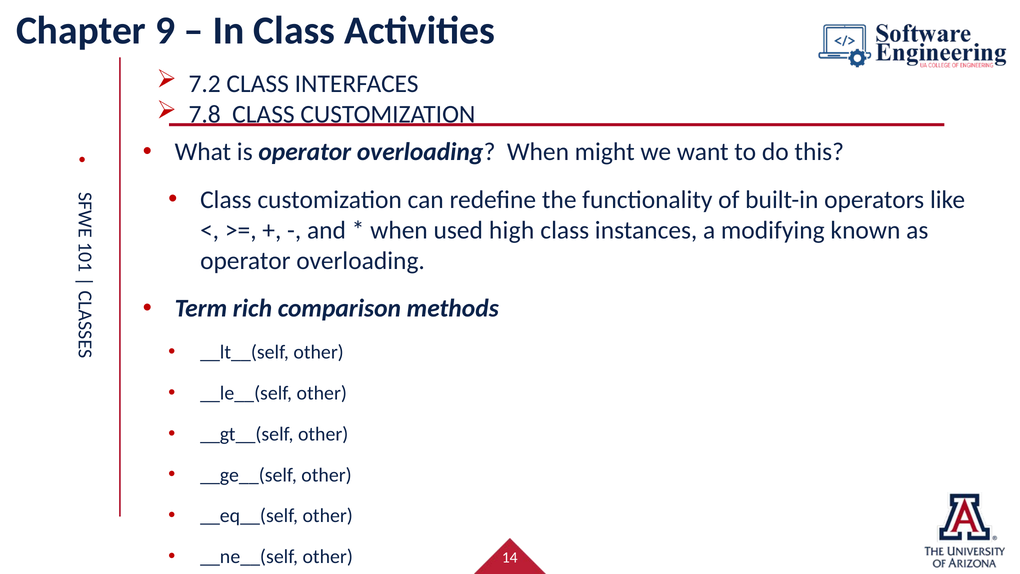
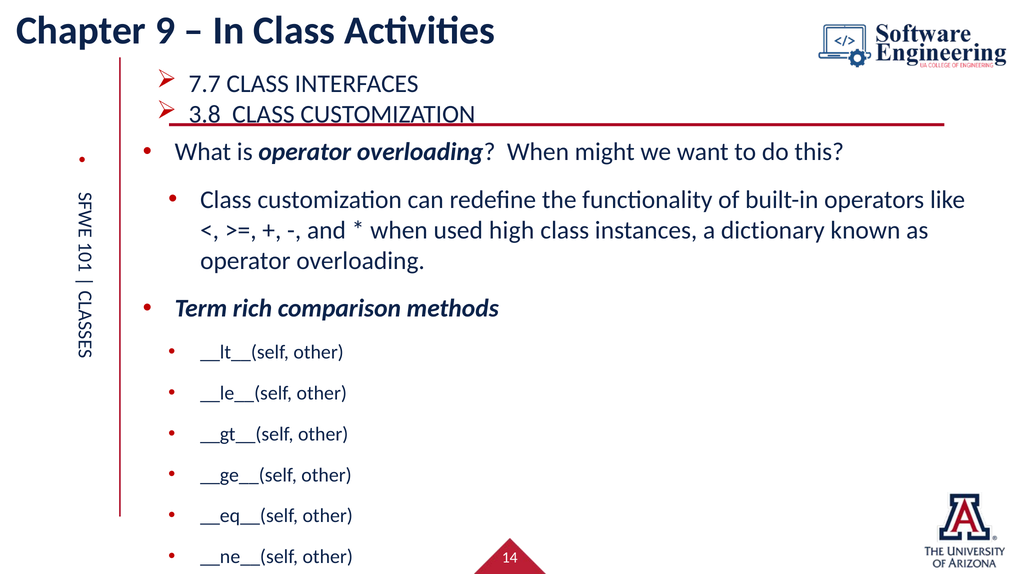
7.2: 7.2 -> 7.7
7.8: 7.8 -> 3.8
modifying: modifying -> dictionary
